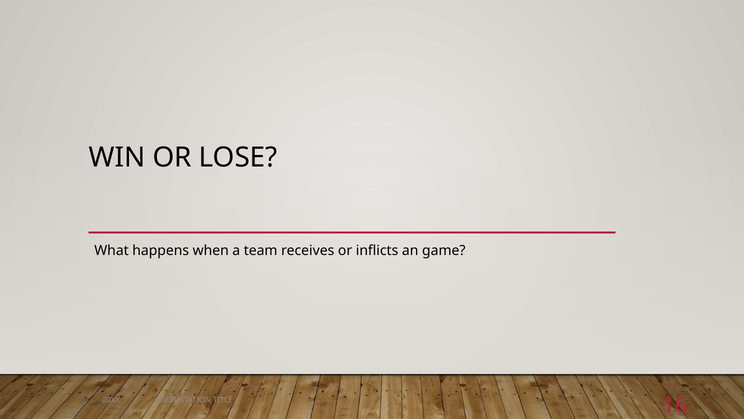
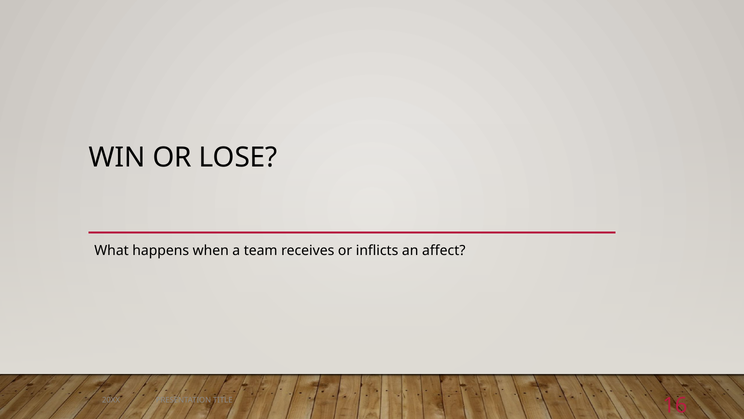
game: game -> affect
